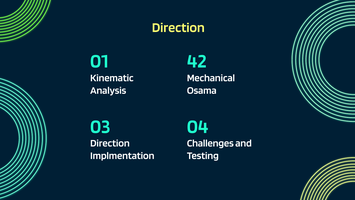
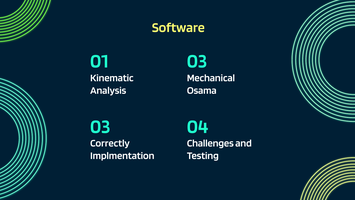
Direction at (178, 28): Direction -> Software
01 42: 42 -> 03
Direction at (110, 143): Direction -> Correctly
